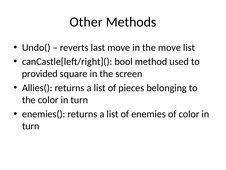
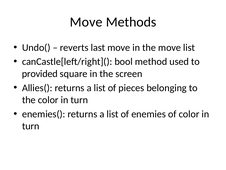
Other at (86, 22): Other -> Move
